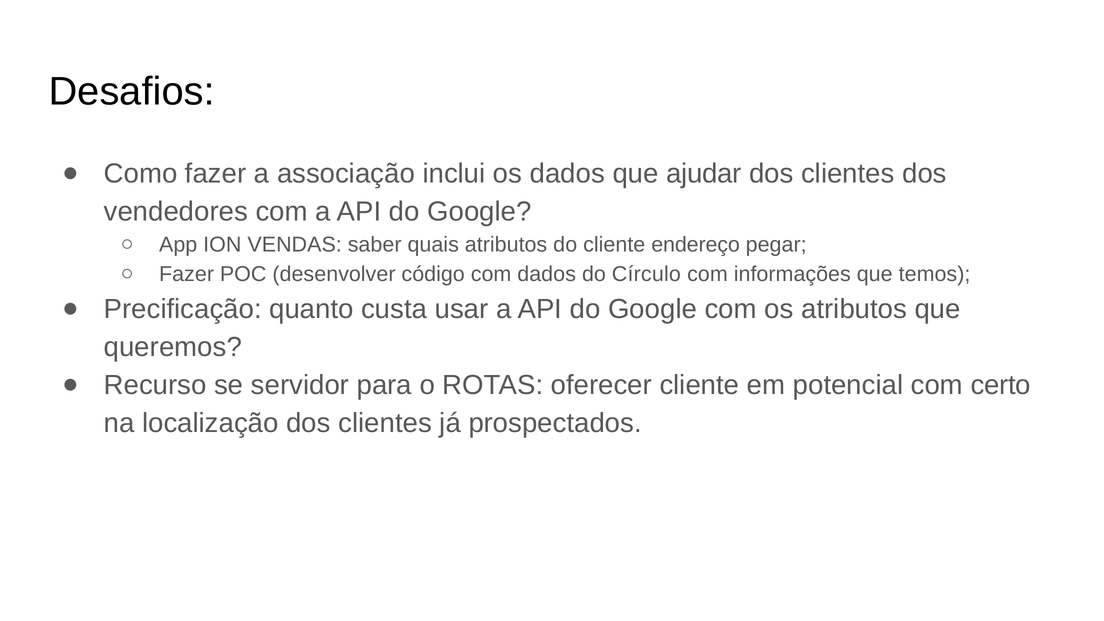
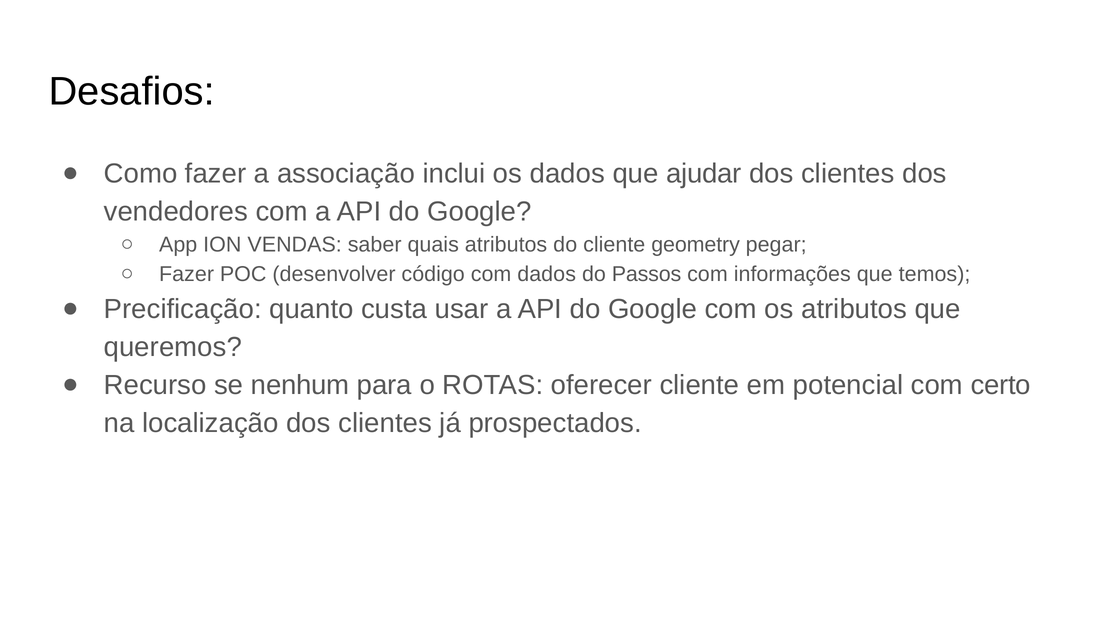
endereço: endereço -> geometry
Círculo: Círculo -> Passos
servidor: servidor -> nenhum
